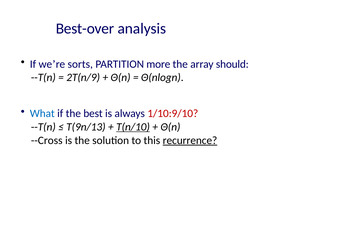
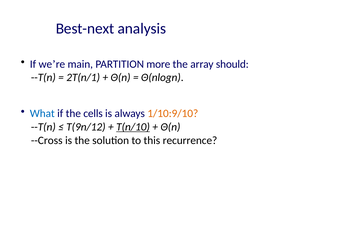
Best-over: Best-over -> Best-next
sorts: sorts -> main
2T(n/9: 2T(n/9 -> 2T(n/1
best: best -> cells
1/10:9/10 colour: red -> orange
T(9n/13: T(9n/13 -> T(9n/12
recurrence underline: present -> none
